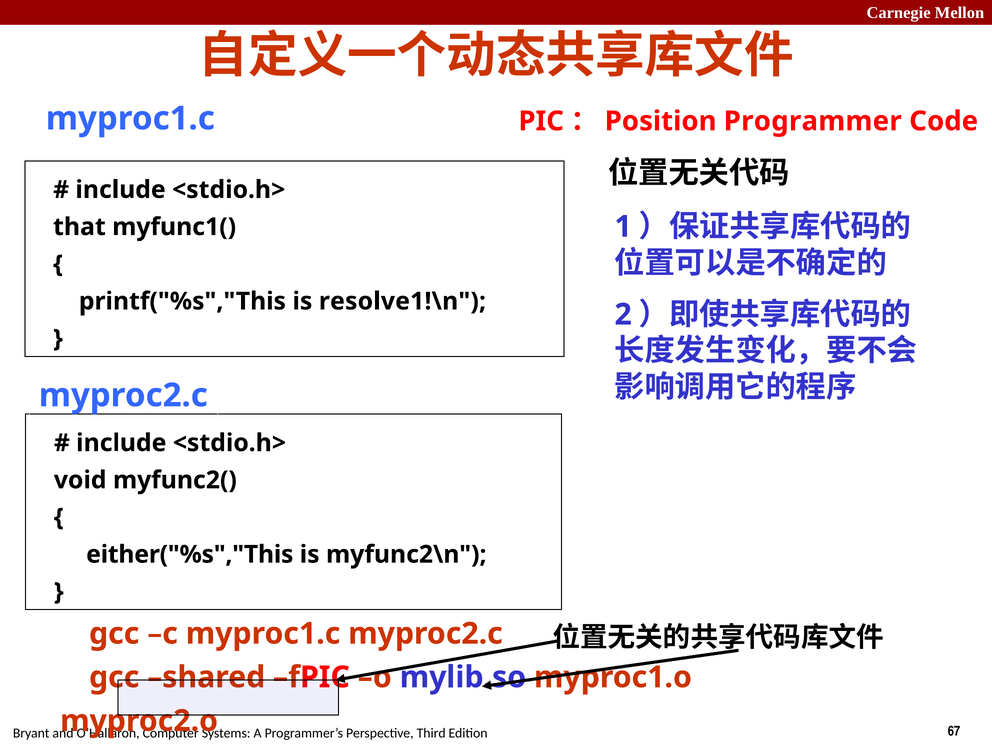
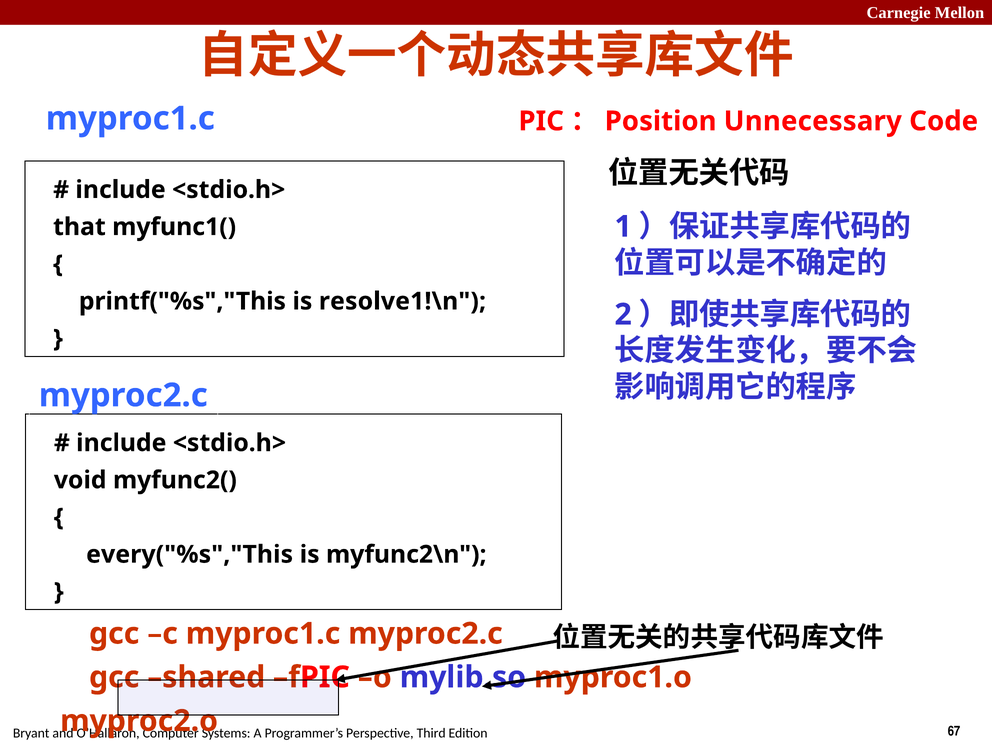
Programmer: Programmer -> Unnecessary
either("%s","This: either("%s","This -> every("%s","This
